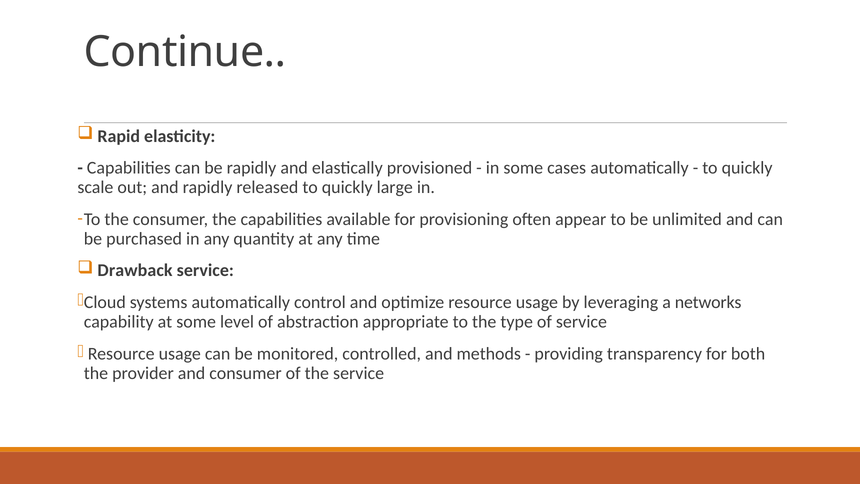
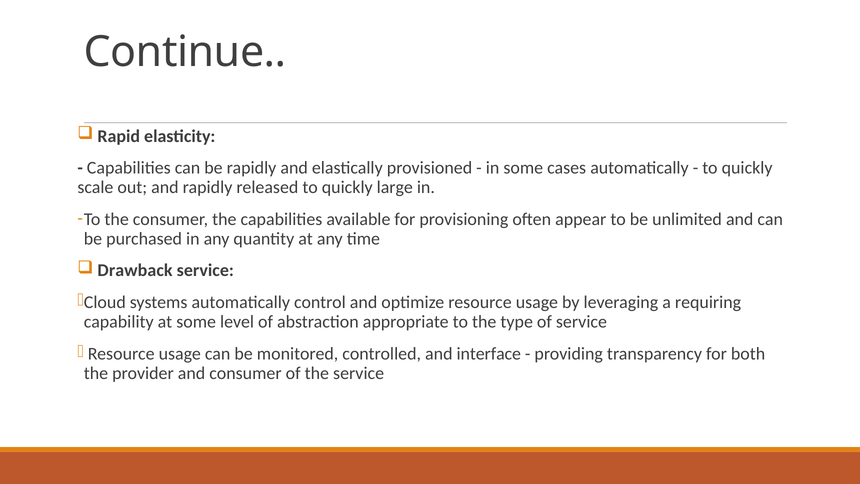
networks: networks -> requiring
methods: methods -> interface
